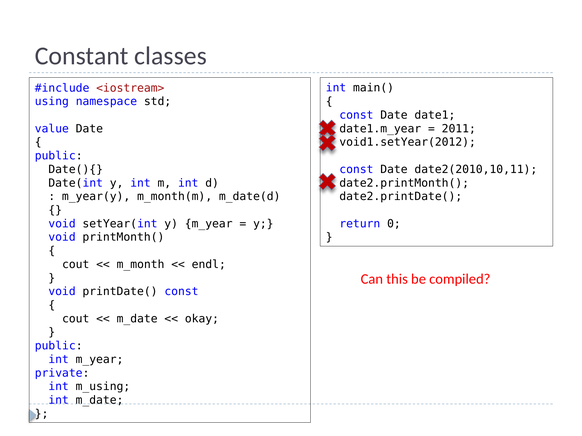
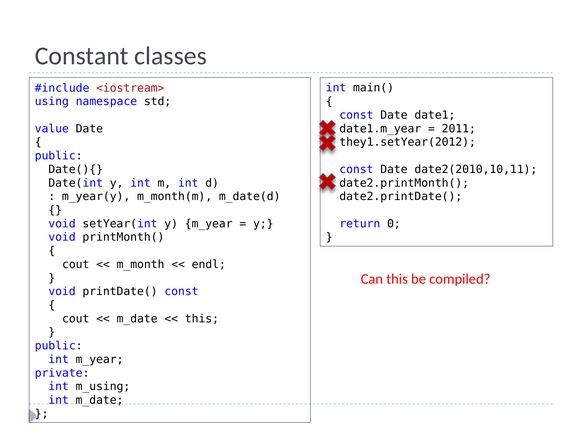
void1.setYear(2012: void1.setYear(2012 -> they1.setYear(2012
okay at (202, 319): okay -> this
